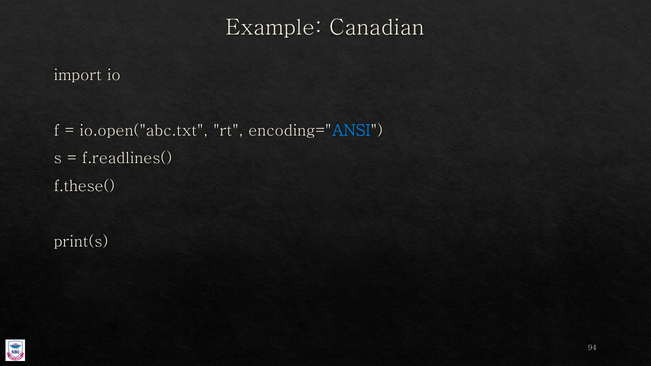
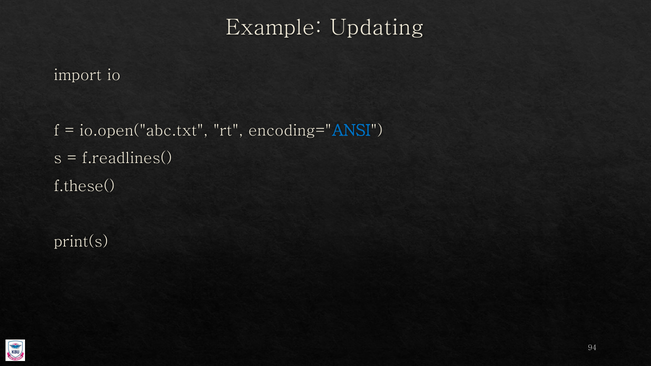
Canadian: Canadian -> Updating
